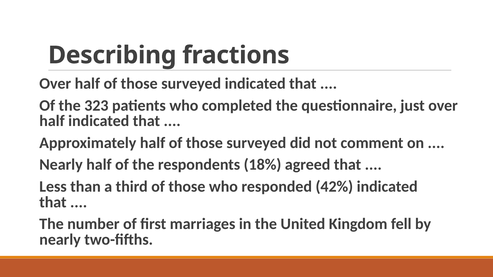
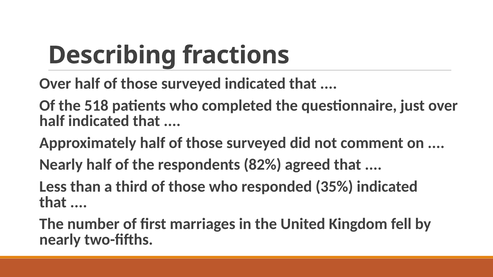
323: 323 -> 518
18%: 18% -> 82%
42%: 42% -> 35%
